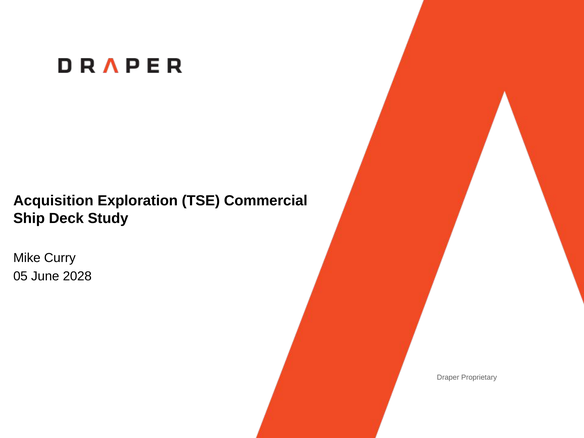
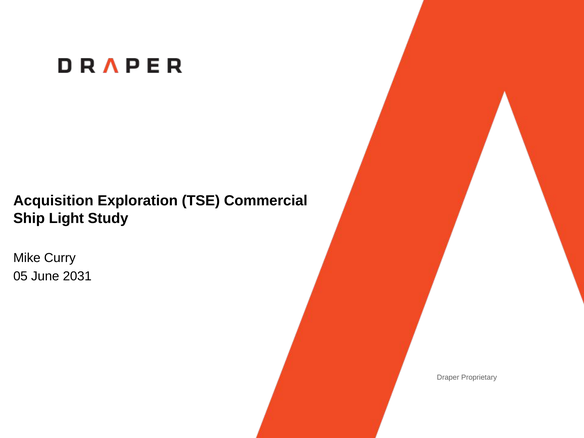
Deck: Deck -> Light
2028: 2028 -> 2031
